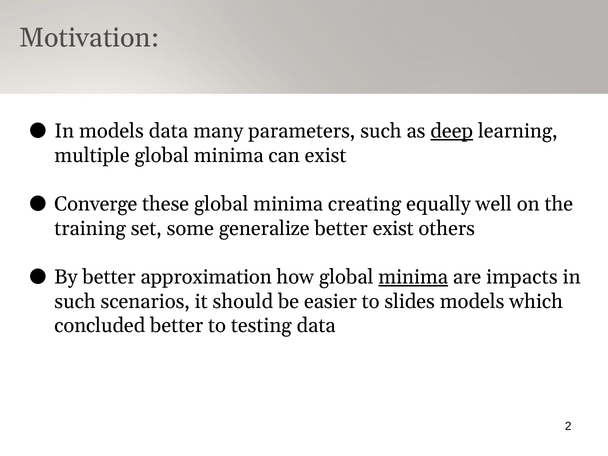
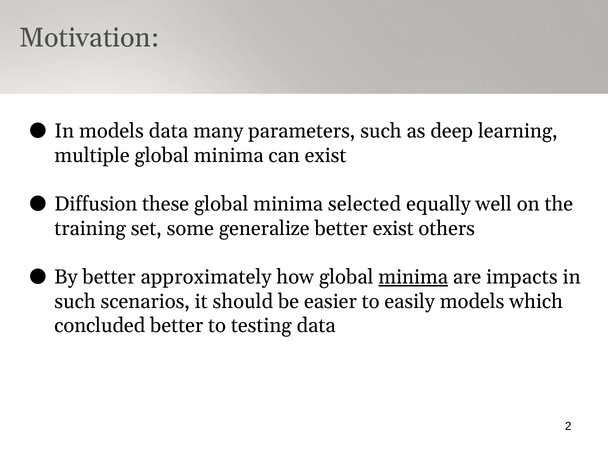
deep underline: present -> none
Converge: Converge -> Diffusion
creating: creating -> selected
approximation: approximation -> approximately
slides: slides -> easily
